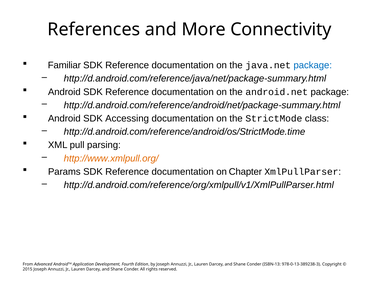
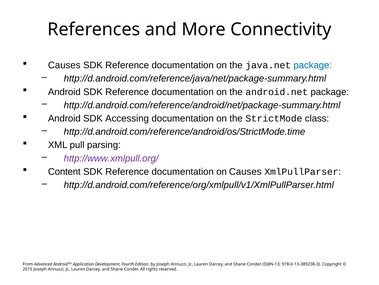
Familiar at (64, 65): Familiar -> Causes
http://www.xmlpull.org/ colour: orange -> purple
Params: Params -> Content
on Chapter: Chapter -> Causes
